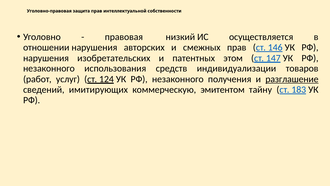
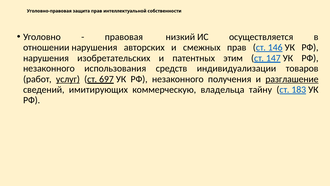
этом: этом -> этим
услуг underline: none -> present
124: 124 -> 697
эмитентом: эмитентом -> владельца
